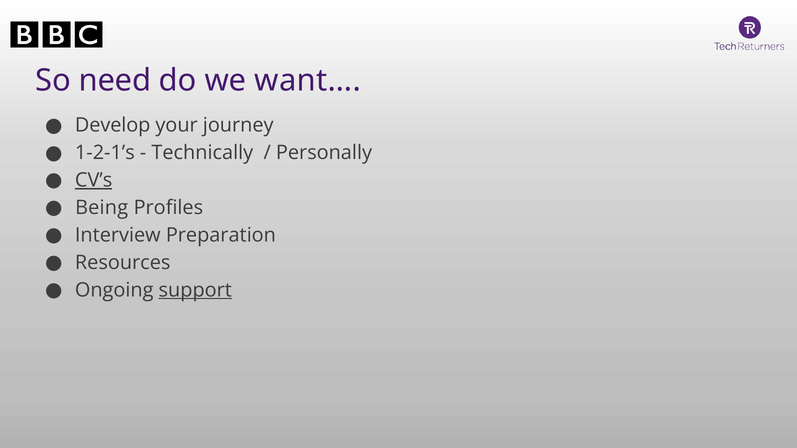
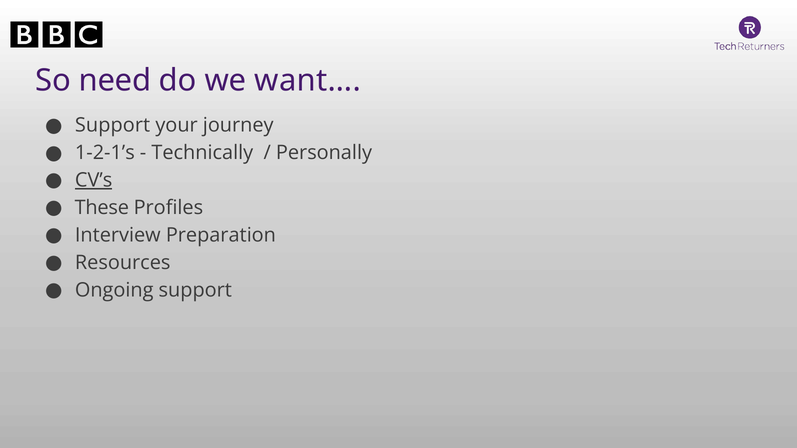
Develop at (113, 125): Develop -> Support
Being: Being -> These
support at (195, 290) underline: present -> none
